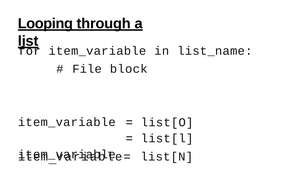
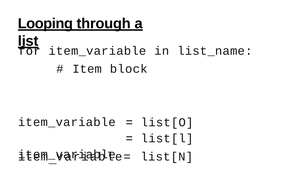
File at (87, 69): File -> Item
